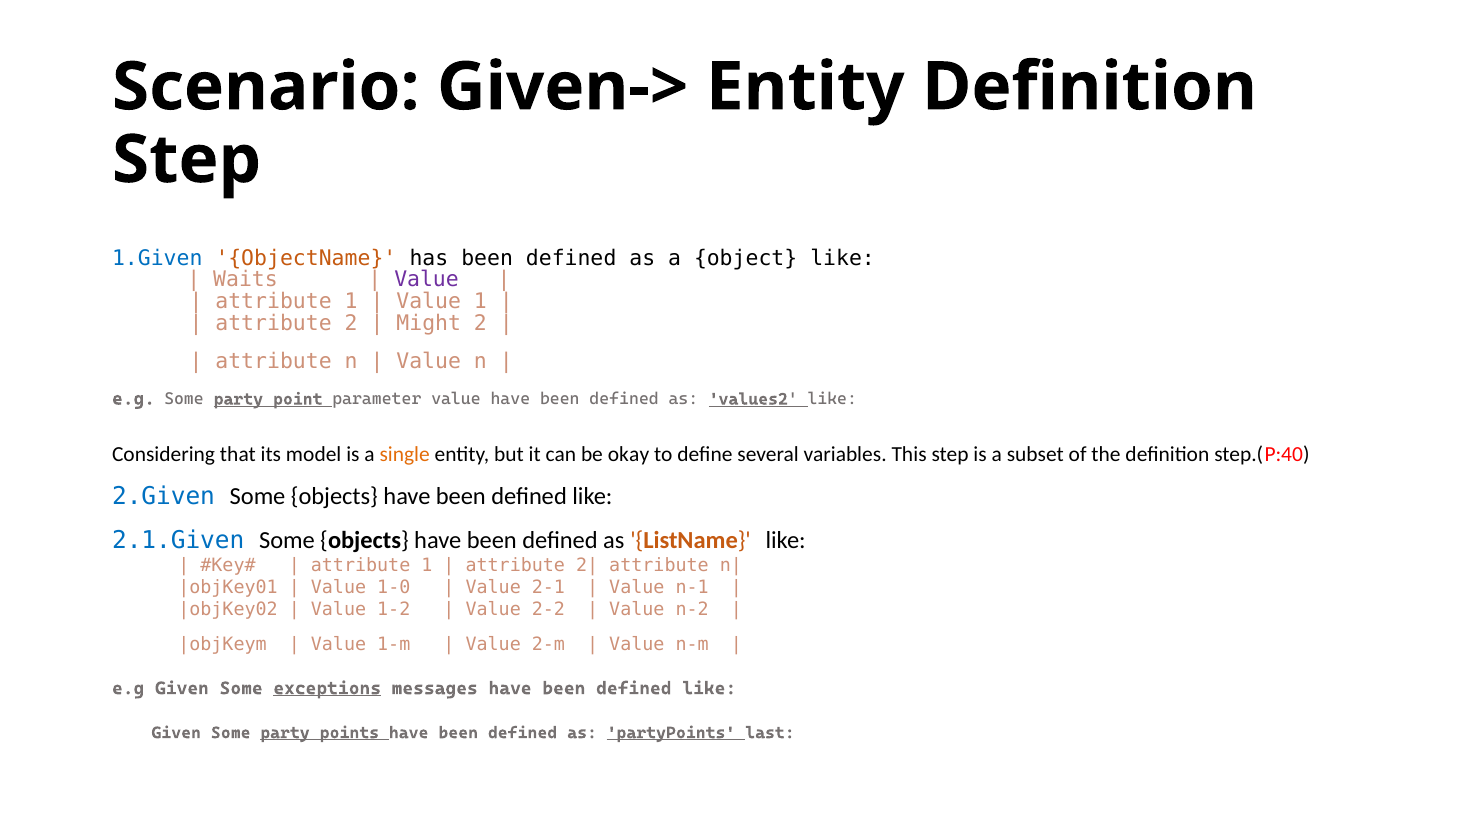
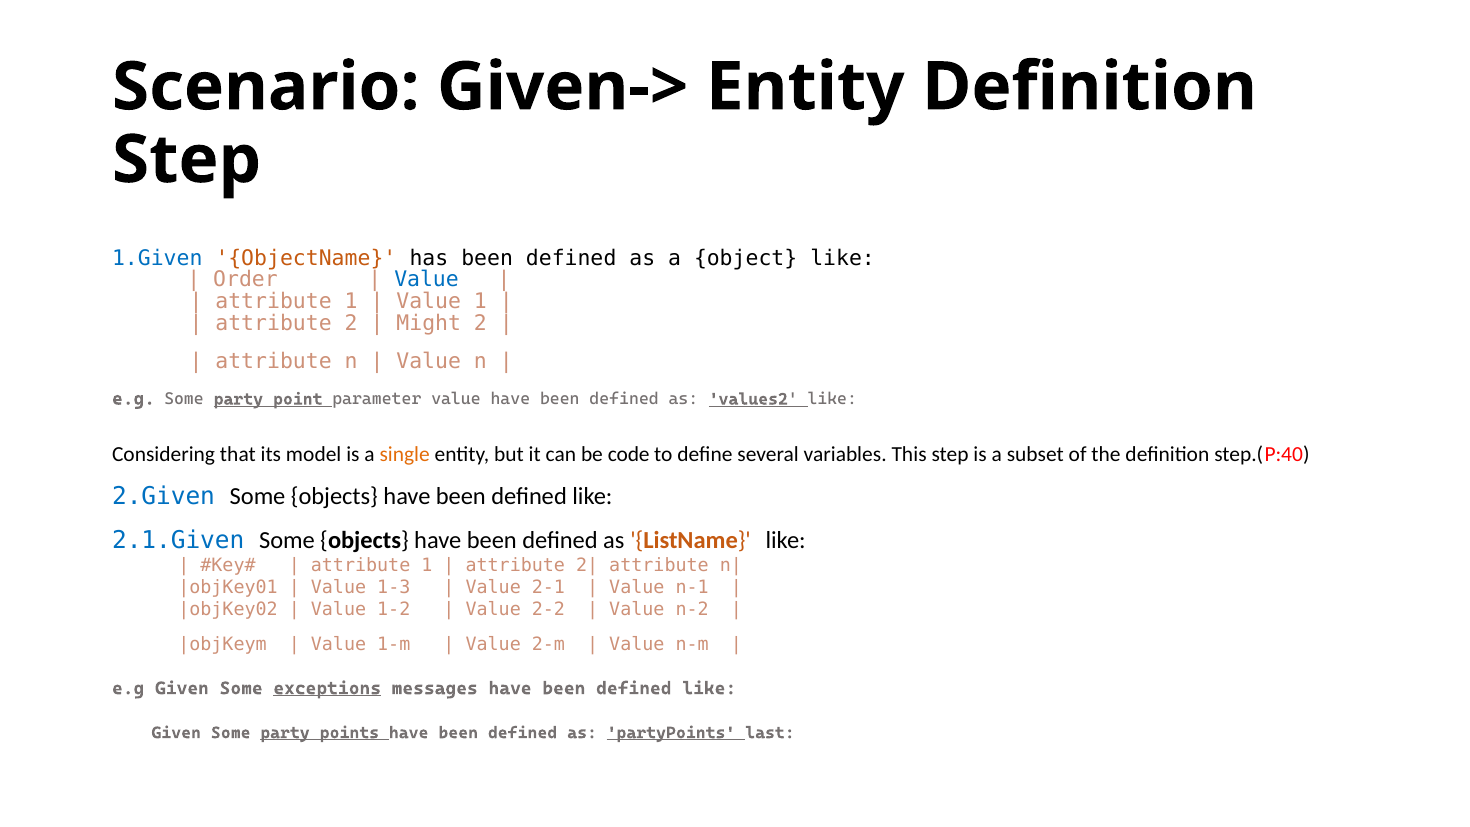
Waits: Waits -> Order
Value at (427, 280) colour: purple -> blue
okay: okay -> code
1-0: 1-0 -> 1-3
